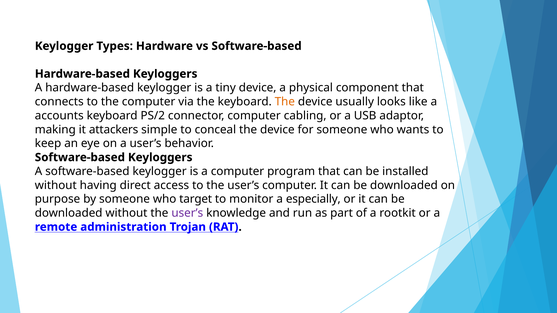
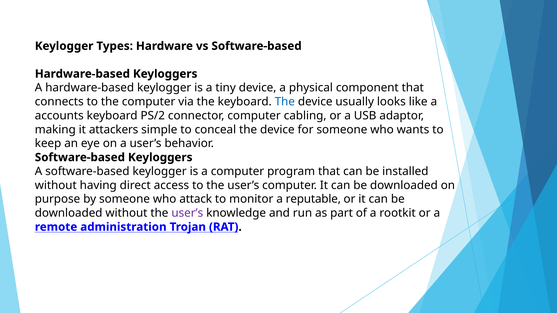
The at (285, 102) colour: orange -> blue
target: target -> attack
especially: especially -> reputable
